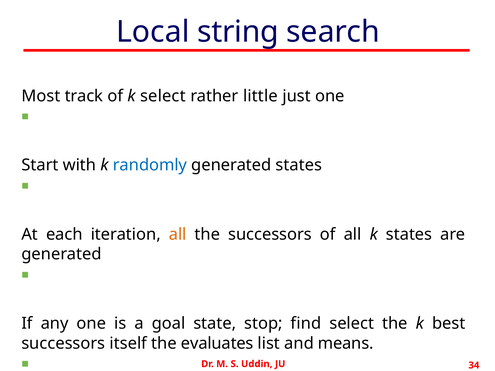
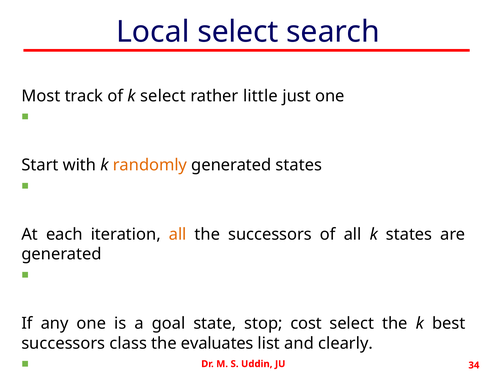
Local string: string -> select
randomly colour: blue -> orange
find: find -> cost
itself: itself -> class
means: means -> clearly
